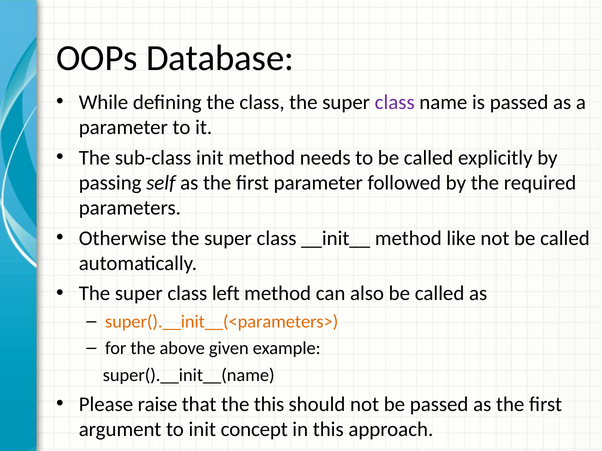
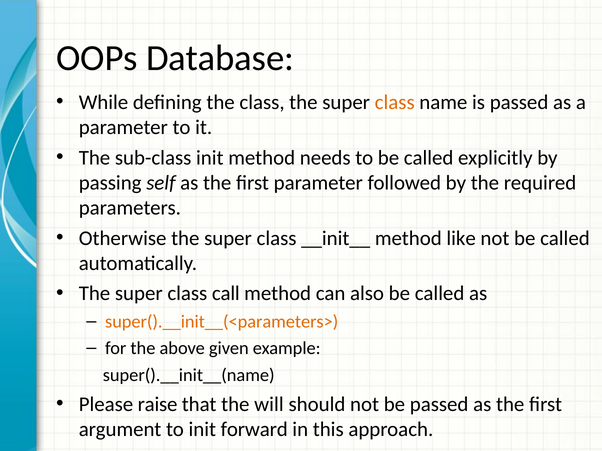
class at (395, 102) colour: purple -> orange
left: left -> call
the this: this -> will
concept: concept -> forward
